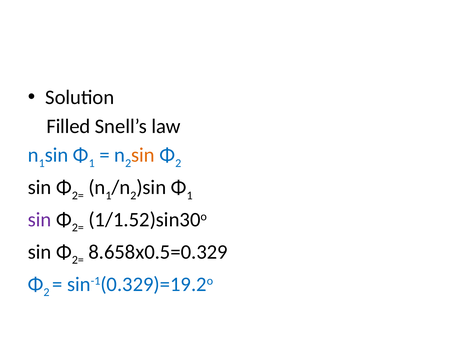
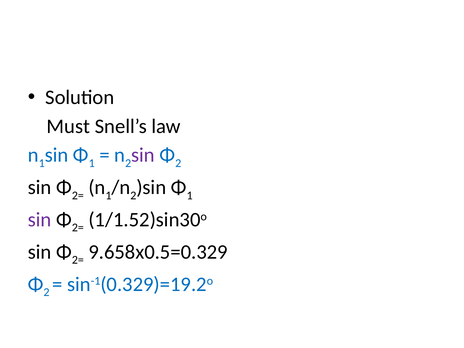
Filled: Filled -> Must
sin at (143, 155) colour: orange -> purple
8.658x0.5=0.329: 8.658x0.5=0.329 -> 9.658x0.5=0.329
